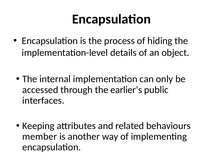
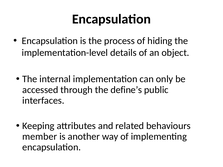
earlier’s: earlier’s -> define’s
